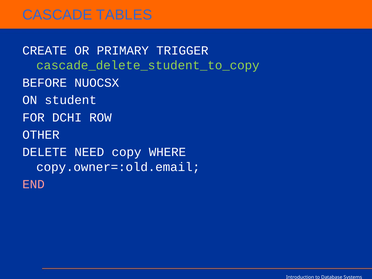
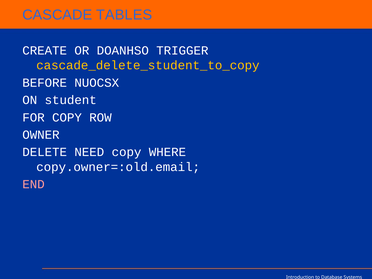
PRIMARY: PRIMARY -> DOANHSO
cascade_delete_student_to_copy colour: light green -> yellow
FOR DCHI: DCHI -> COPY
OTHER: OTHER -> OWNER
